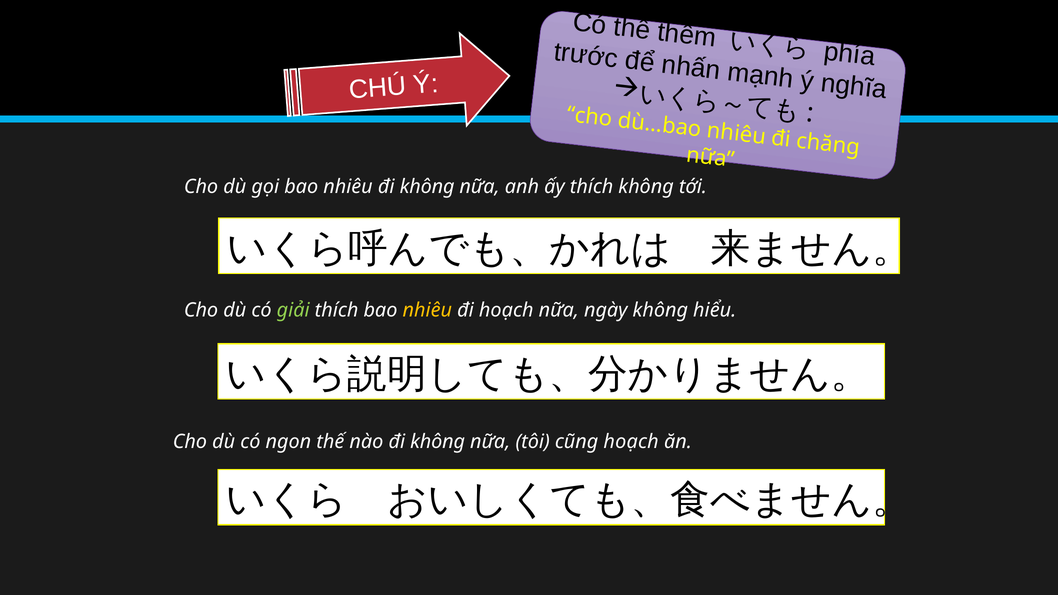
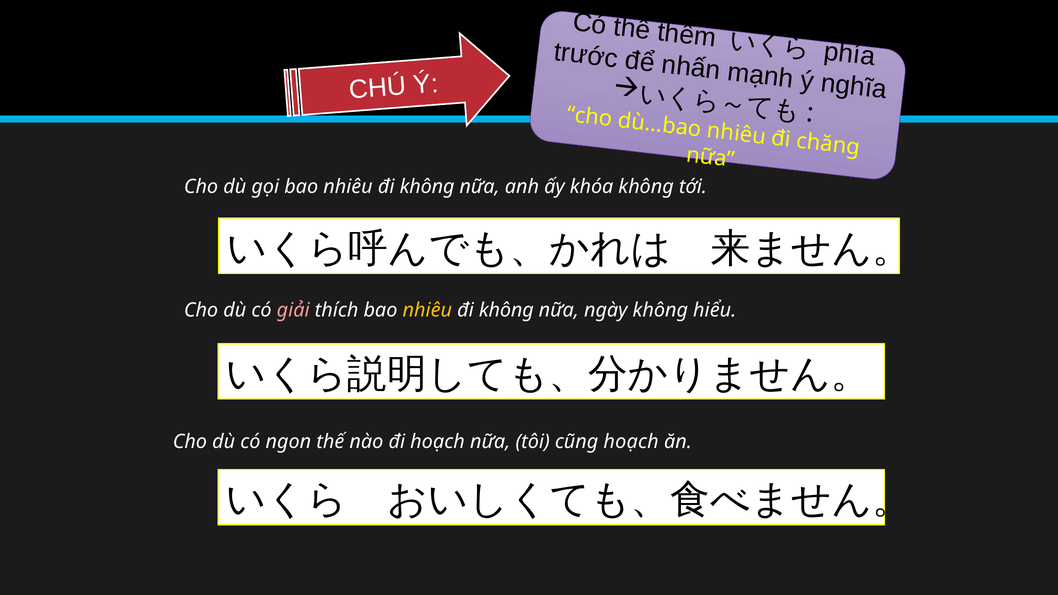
ấy thích: thích -> khóa
giải colour: light green -> pink
hoạch at (506, 310): hoạch -> không
nào đi không: không -> hoạch
